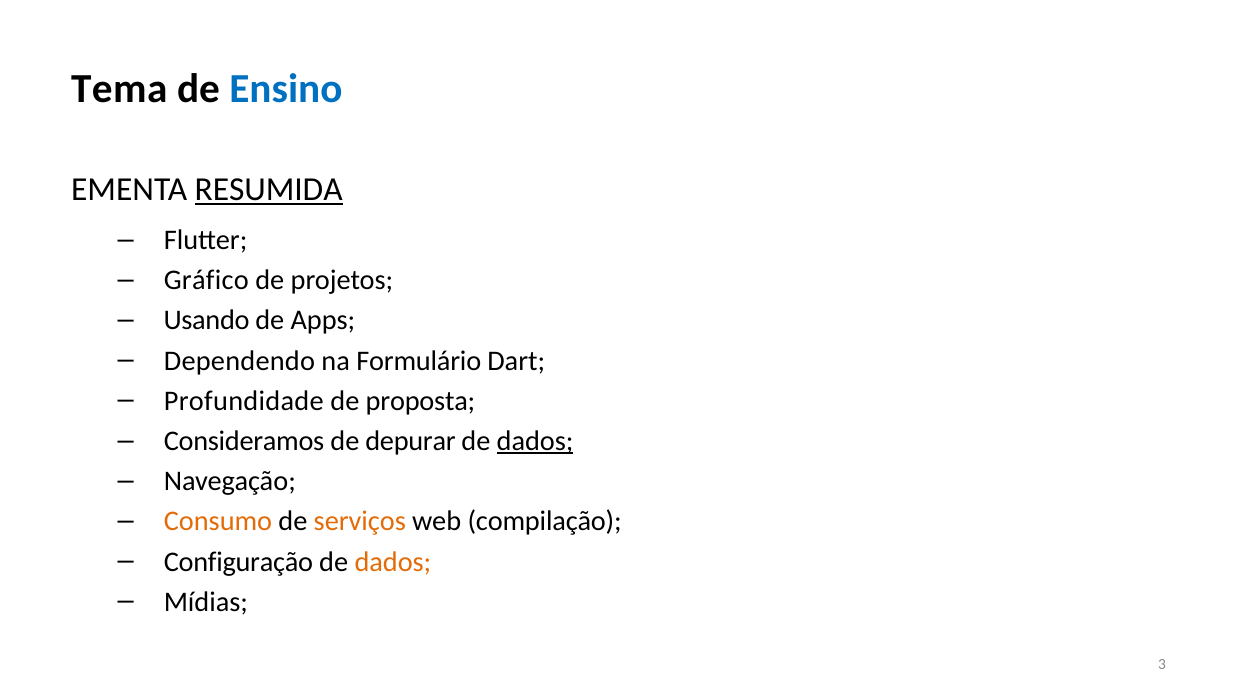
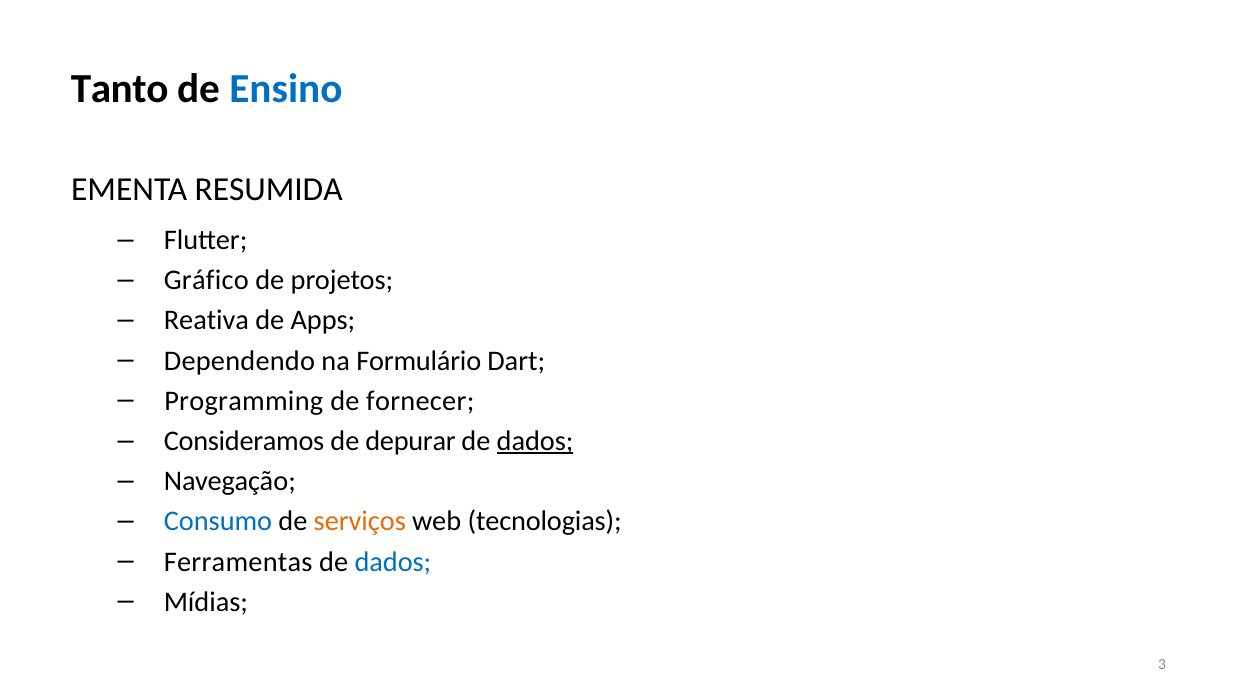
Tema: Tema -> Tanto
RESUMIDA underline: present -> none
Usando: Usando -> Reativa
Profundidade: Profundidade -> Programming
proposta: proposta -> fornecer
Consumo colour: orange -> blue
compilação: compilação -> tecnologias
Configuração: Configuração -> Ferramentas
dados at (393, 561) colour: orange -> blue
